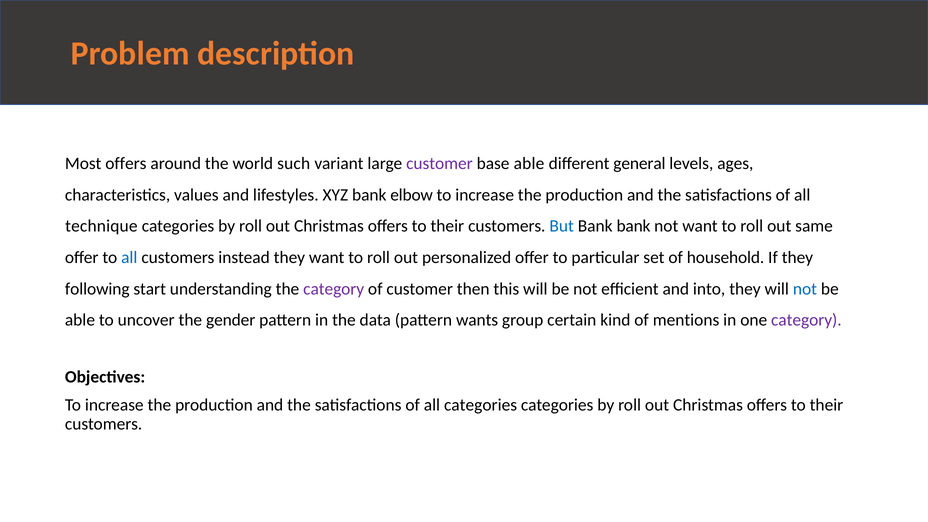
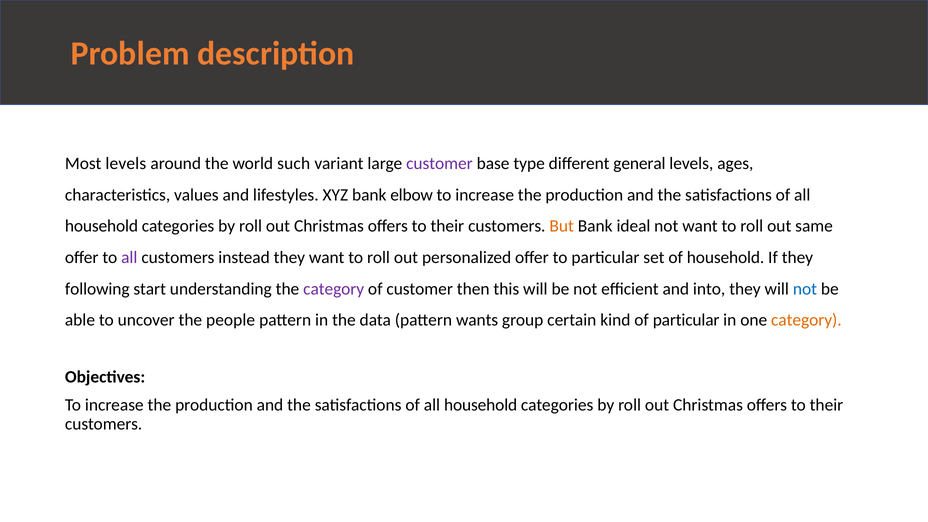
Most offers: offers -> levels
base able: able -> type
technique at (101, 226): technique -> household
But colour: blue -> orange
Bank bank: bank -> ideal
all at (129, 258) colour: blue -> purple
gender: gender -> people
of mentions: mentions -> particular
category at (806, 320) colour: purple -> orange
categories at (481, 405): categories -> household
